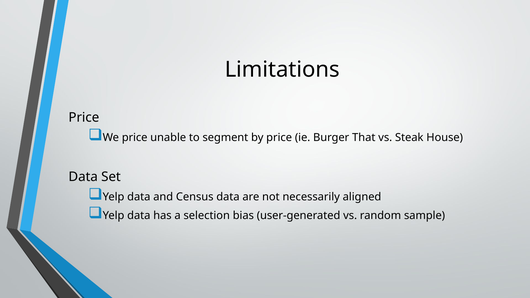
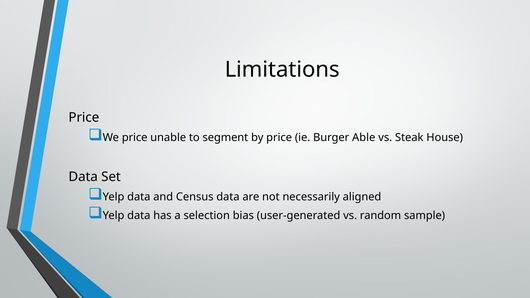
That: That -> Able
